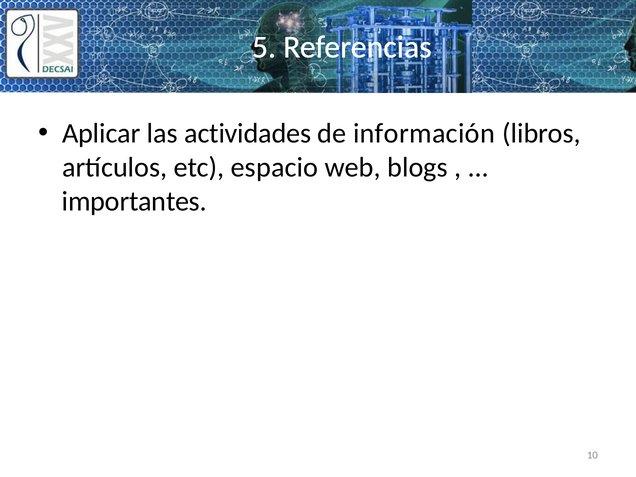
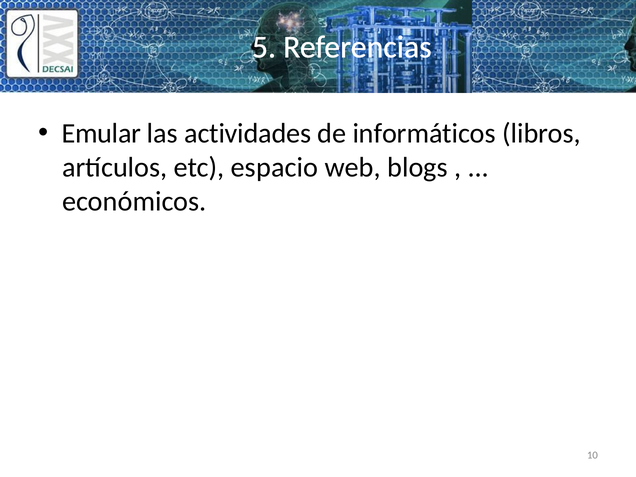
Aplicar: Aplicar -> Emular
información: información -> informáticos
importantes: importantes -> económicos
